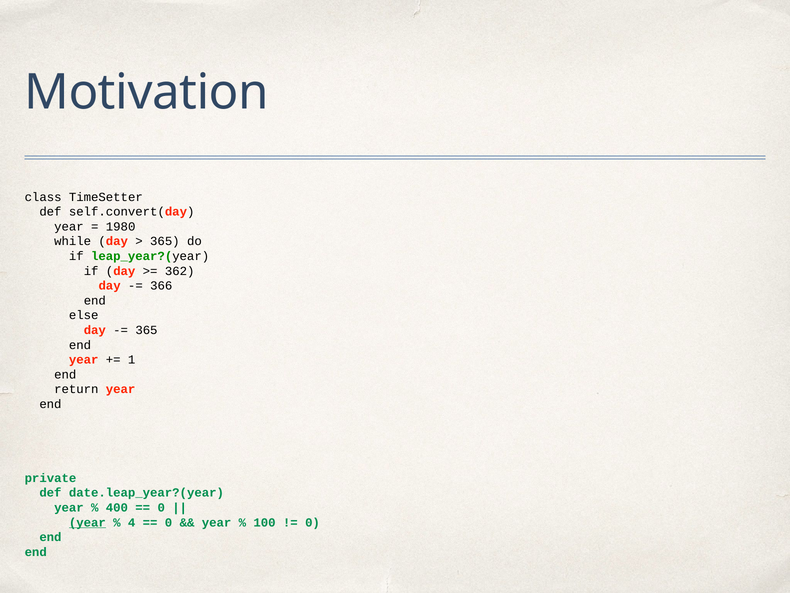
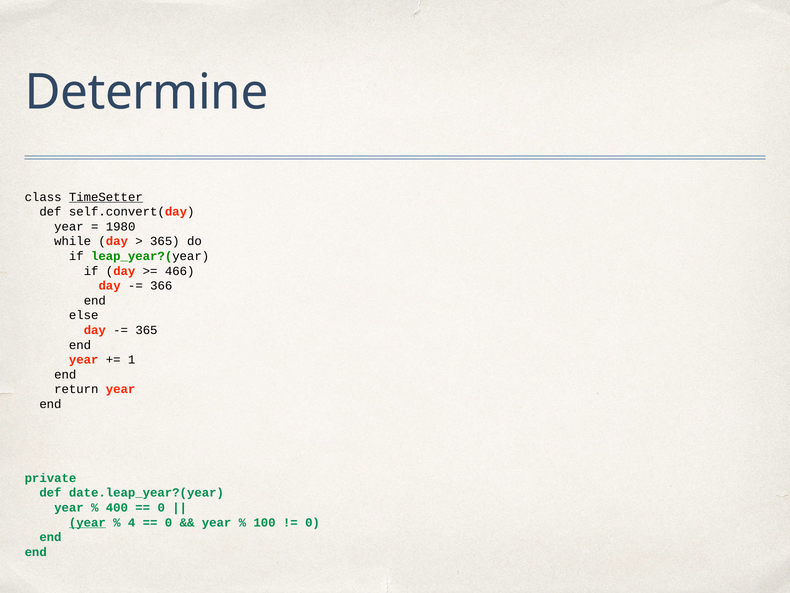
Motivation: Motivation -> Determine
TimeSetter underline: none -> present
362: 362 -> 466
